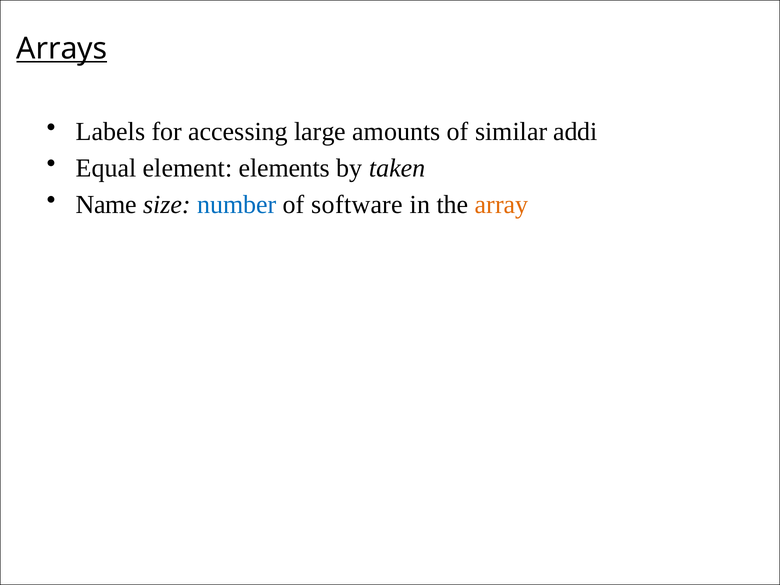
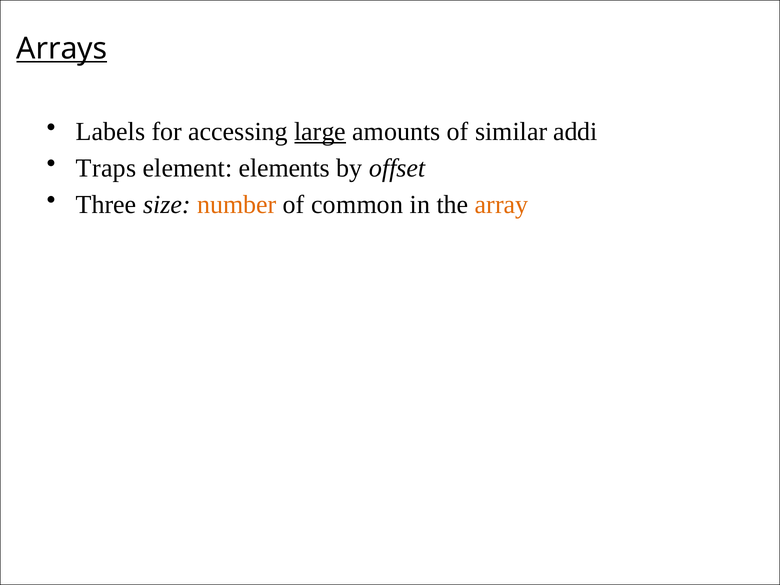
large underline: none -> present
Equal: Equal -> Traps
taken: taken -> offset
Name: Name -> Three
number colour: blue -> orange
software: software -> common
